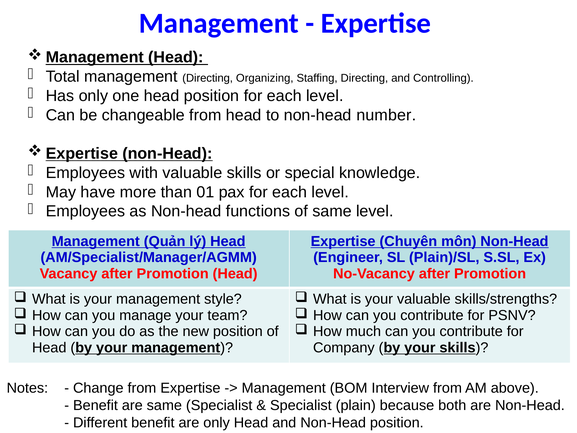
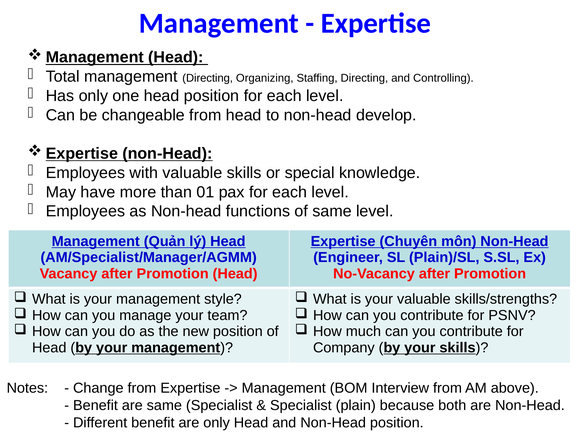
number: number -> develop
